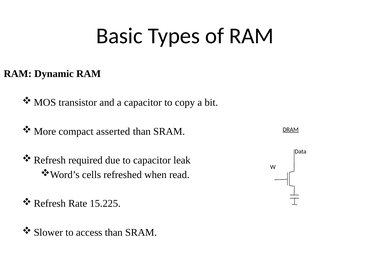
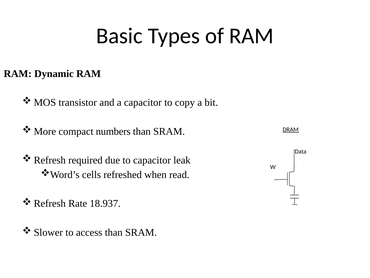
asserted: asserted -> numbers
15.225: 15.225 -> 18.937
